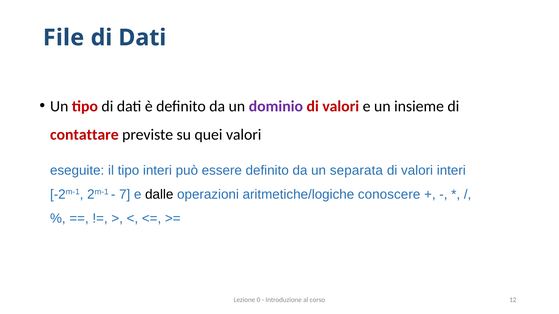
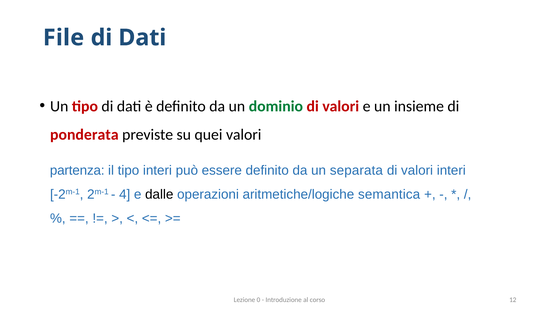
dominio colour: purple -> green
contattare: contattare -> ponderata
eseguite: eseguite -> partenza
7: 7 -> 4
conoscere: conoscere -> semantica
